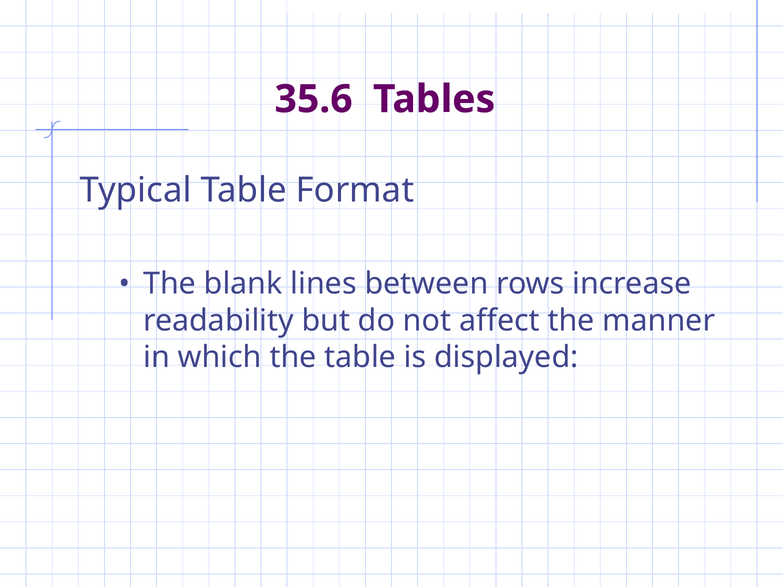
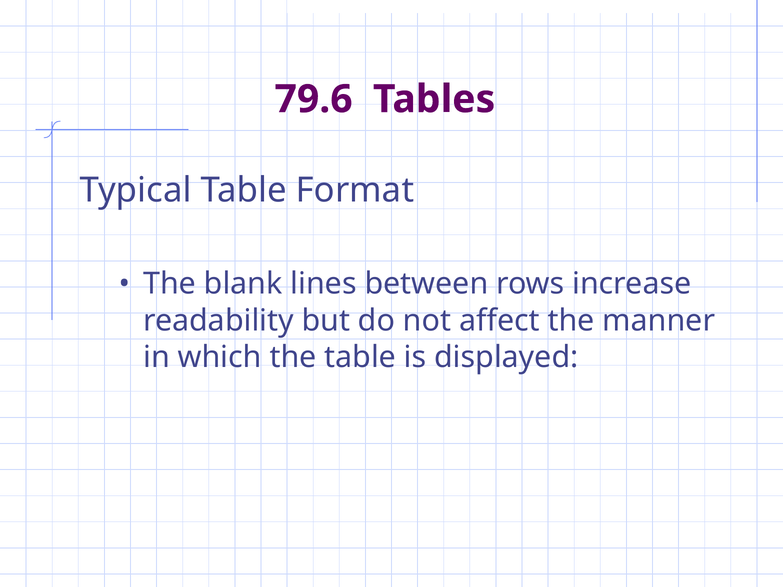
35.6: 35.6 -> 79.6
